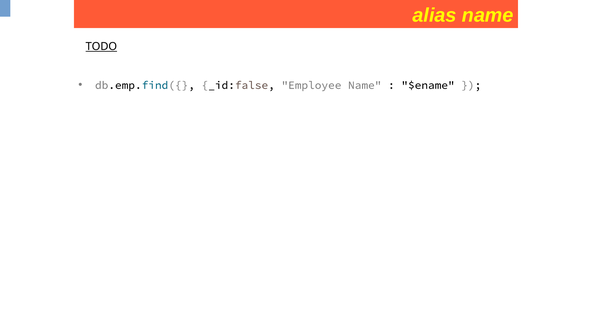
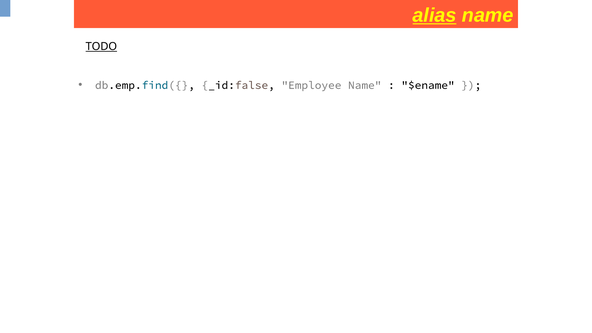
alias underline: none -> present
